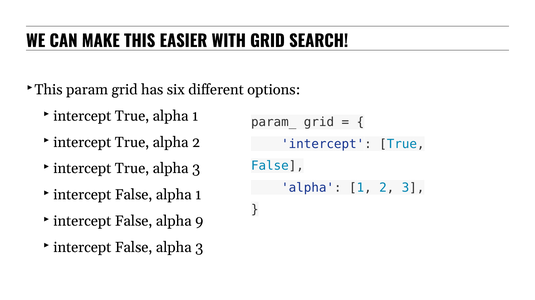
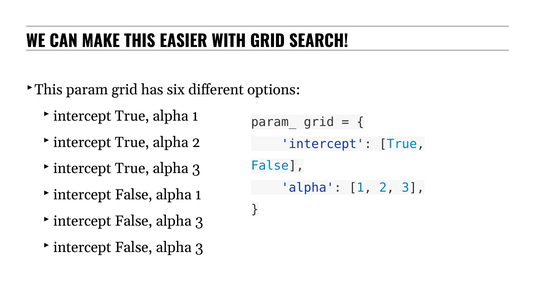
9 at (199, 221): 9 -> 3
